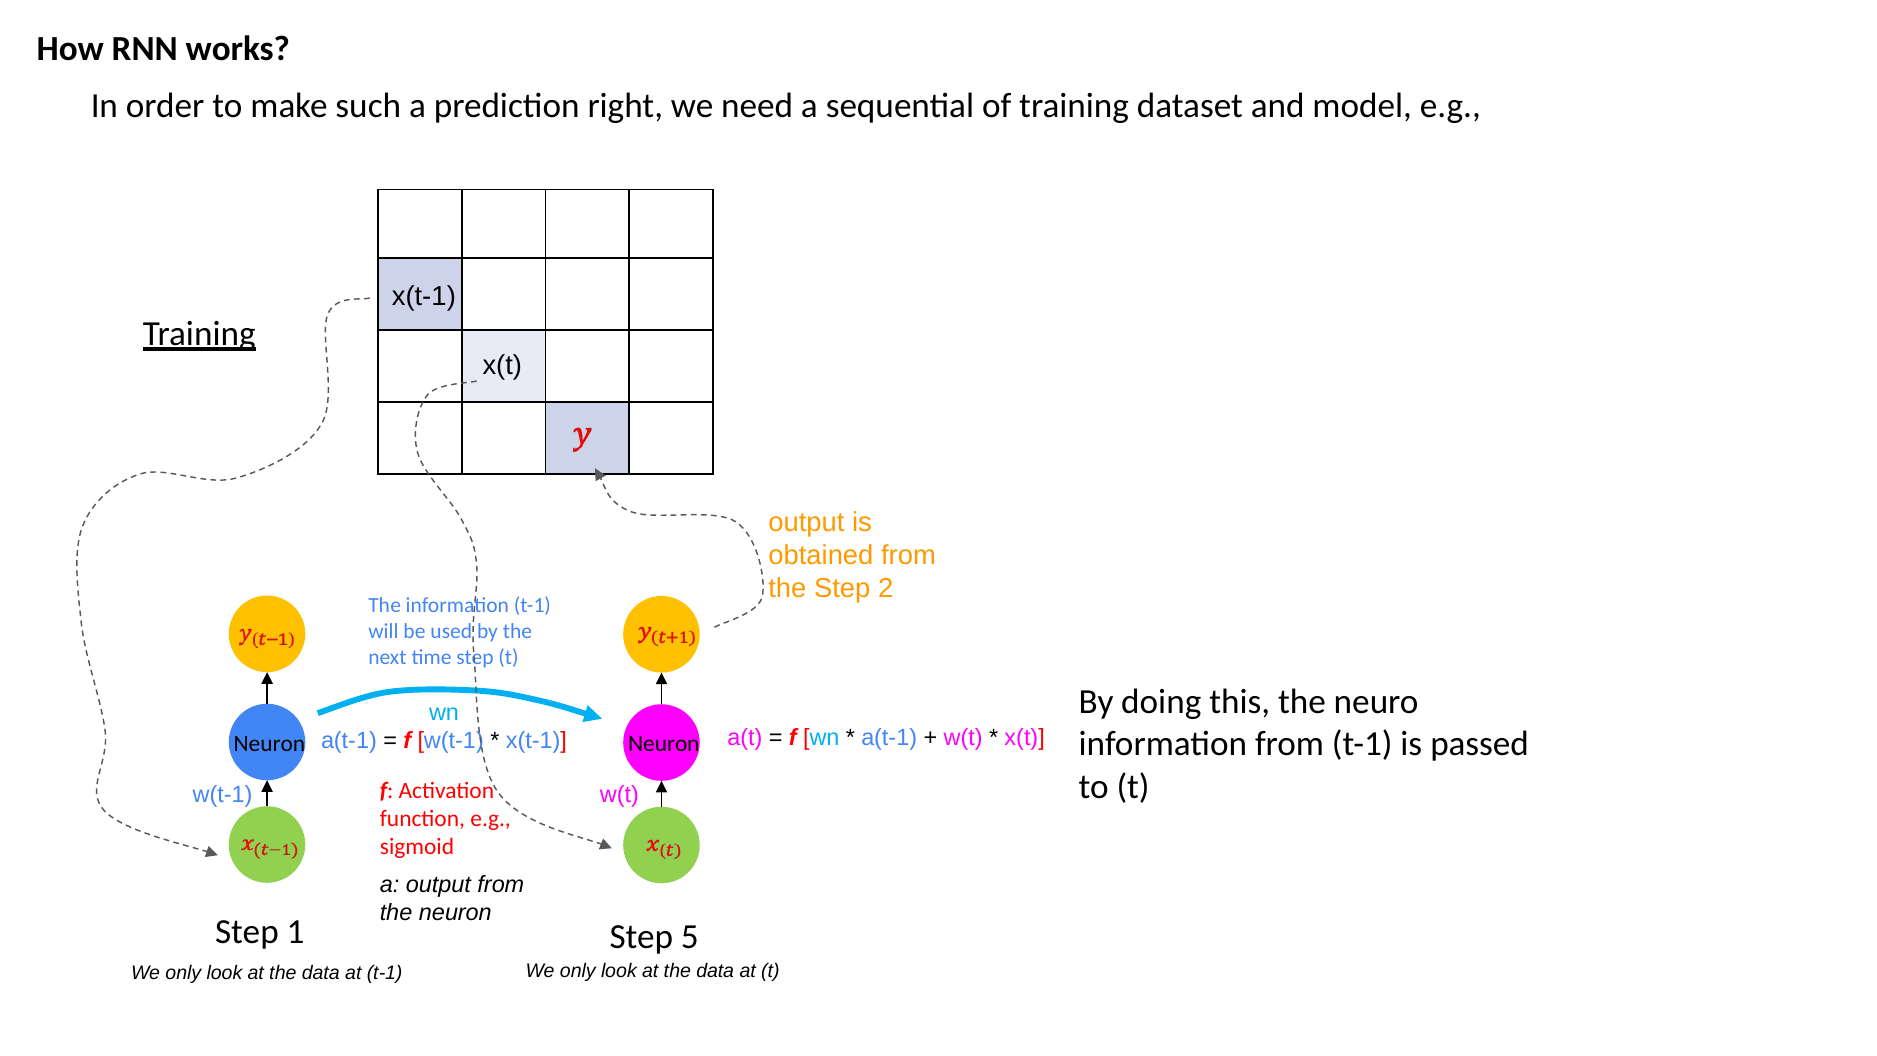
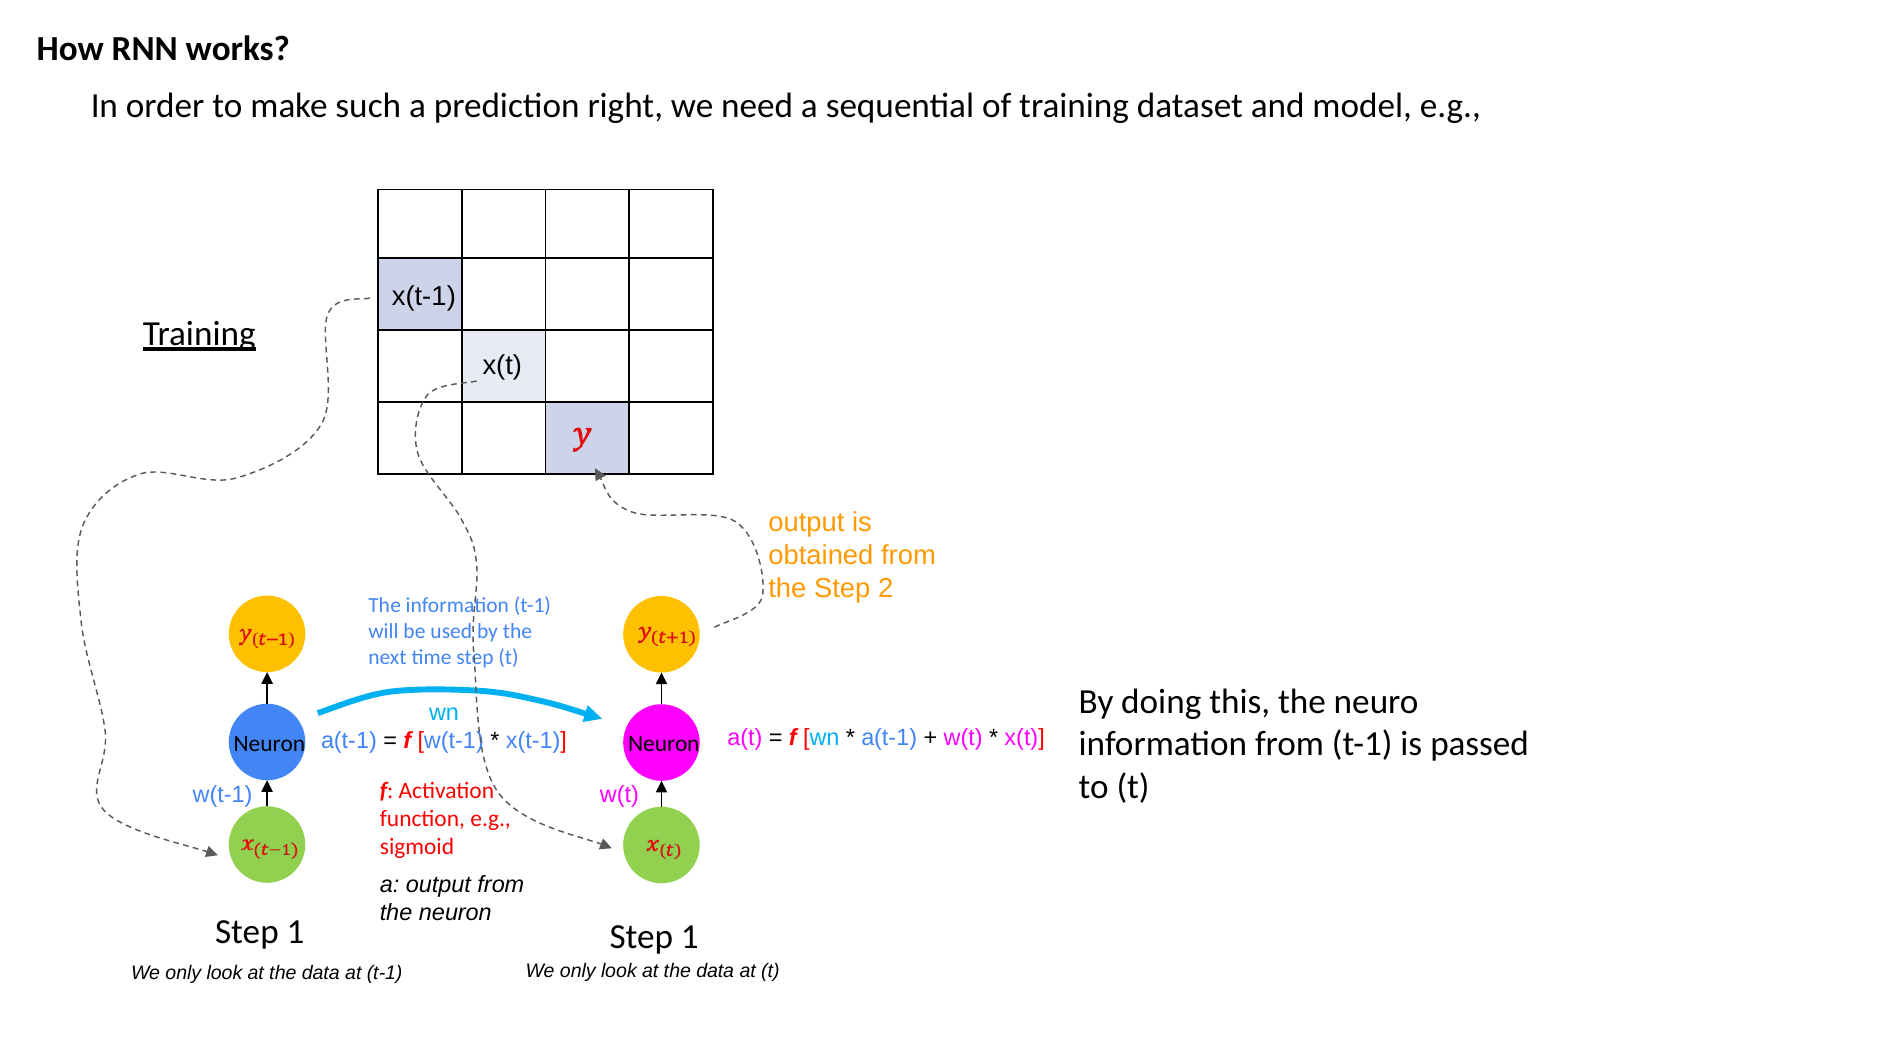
1 Step 5: 5 -> 1
